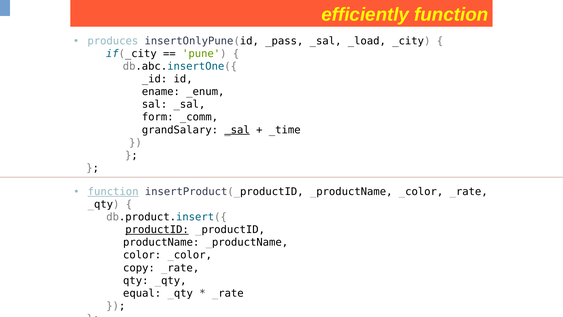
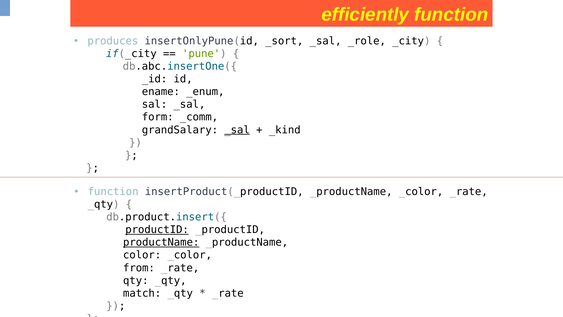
_pass: _pass -> _sort
_load: _load -> _role
_time: _time -> _kind
function at (113, 192) underline: present -> none
productName underline: none -> present
copy: copy -> from
equal: equal -> match
